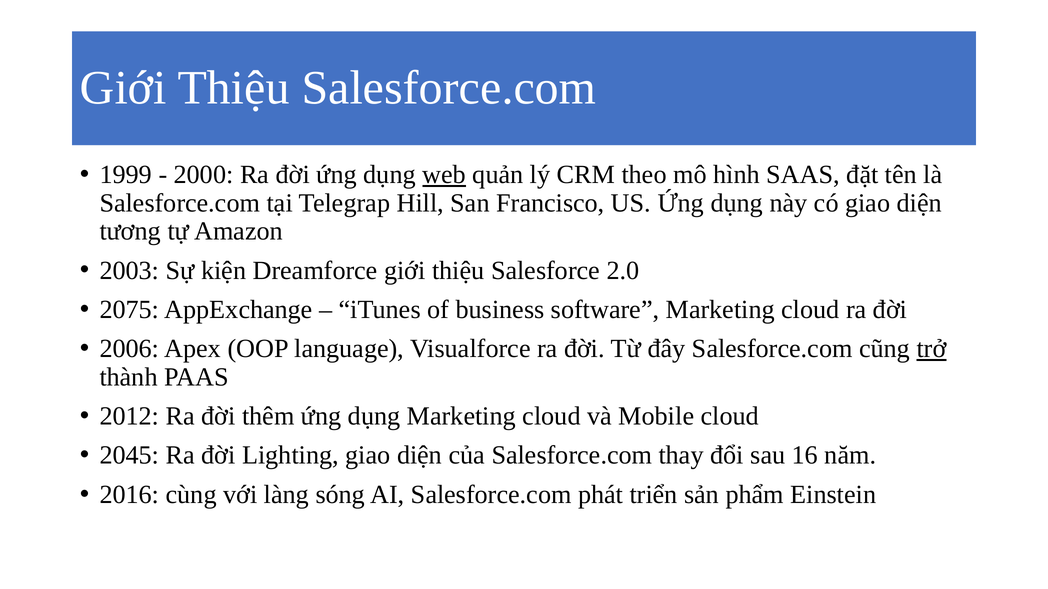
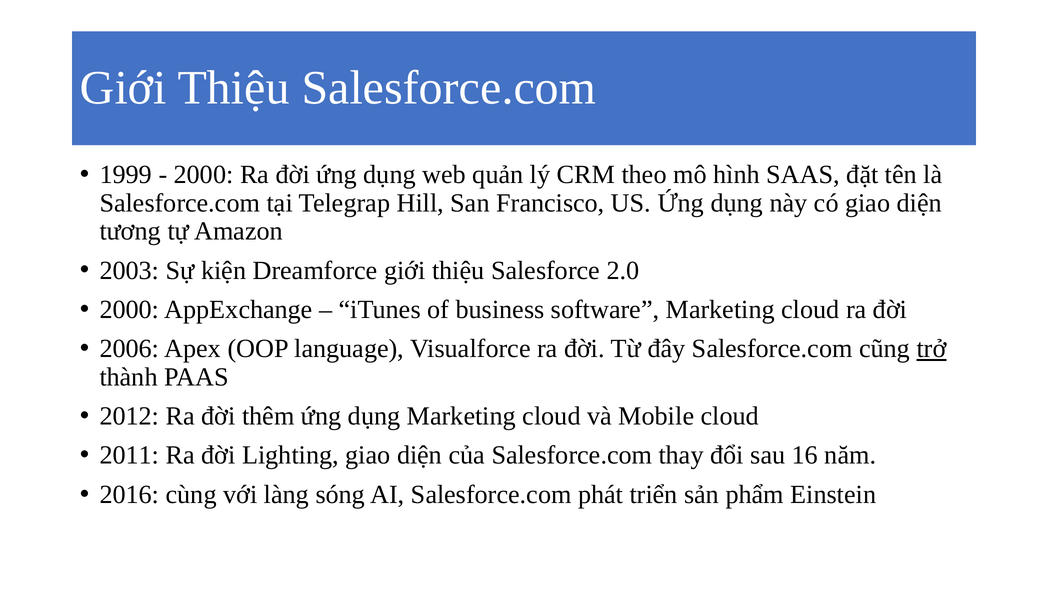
web underline: present -> none
2075 at (129, 310): 2075 -> 2000
2045: 2045 -> 2011
